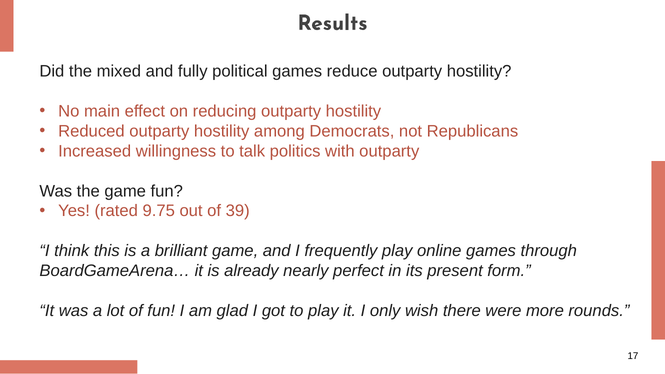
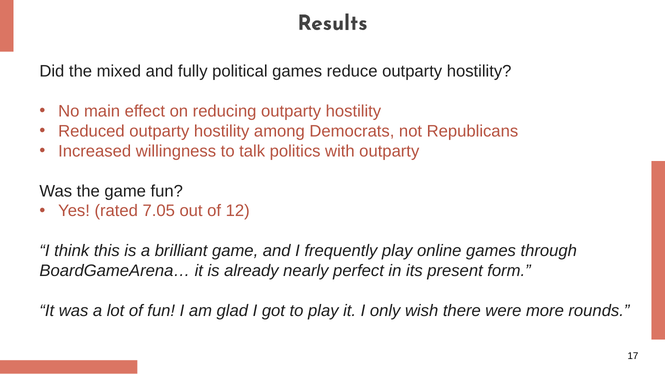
9.75: 9.75 -> 7.05
39: 39 -> 12
